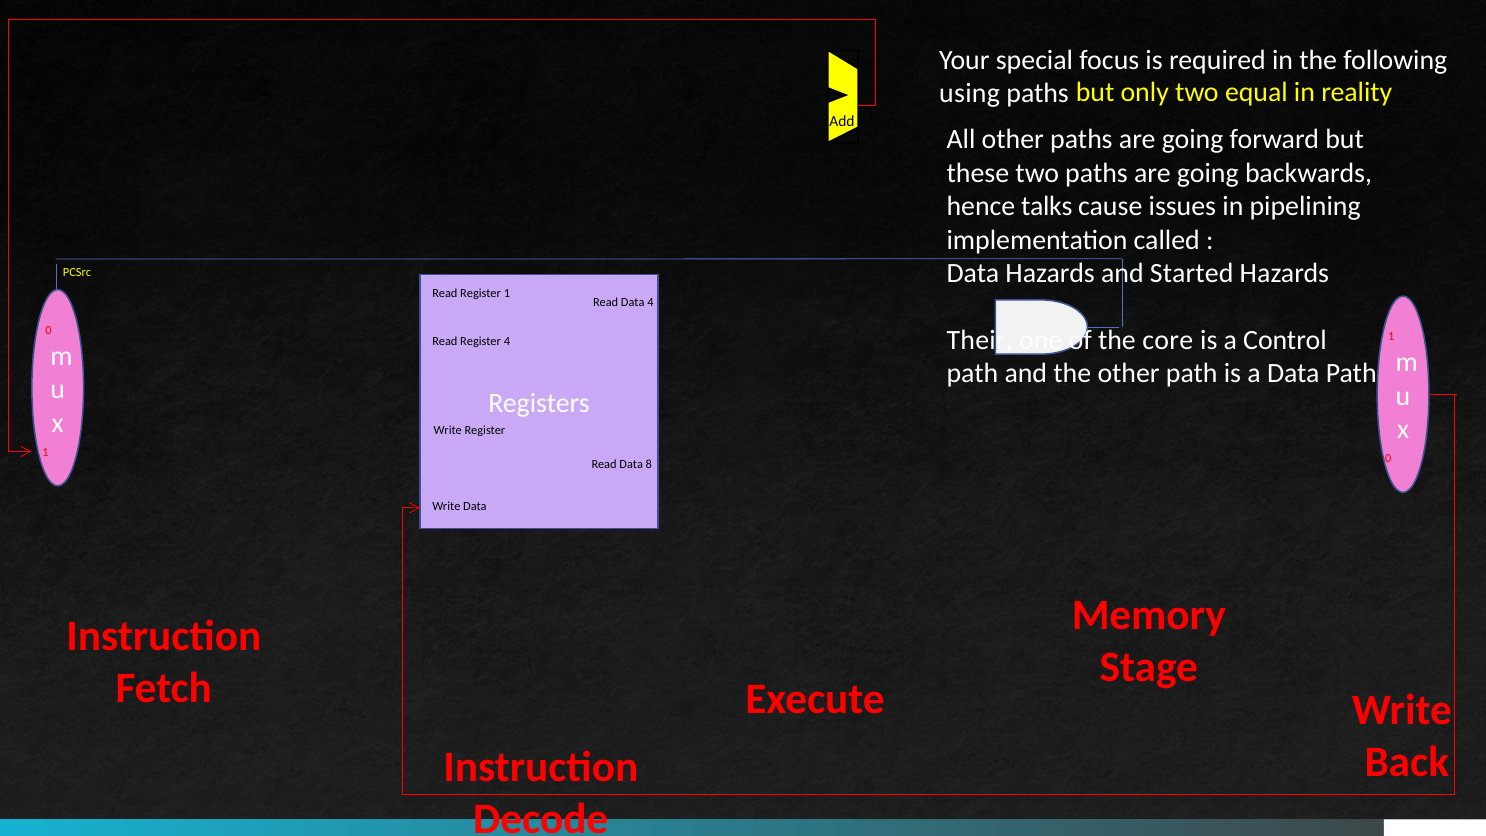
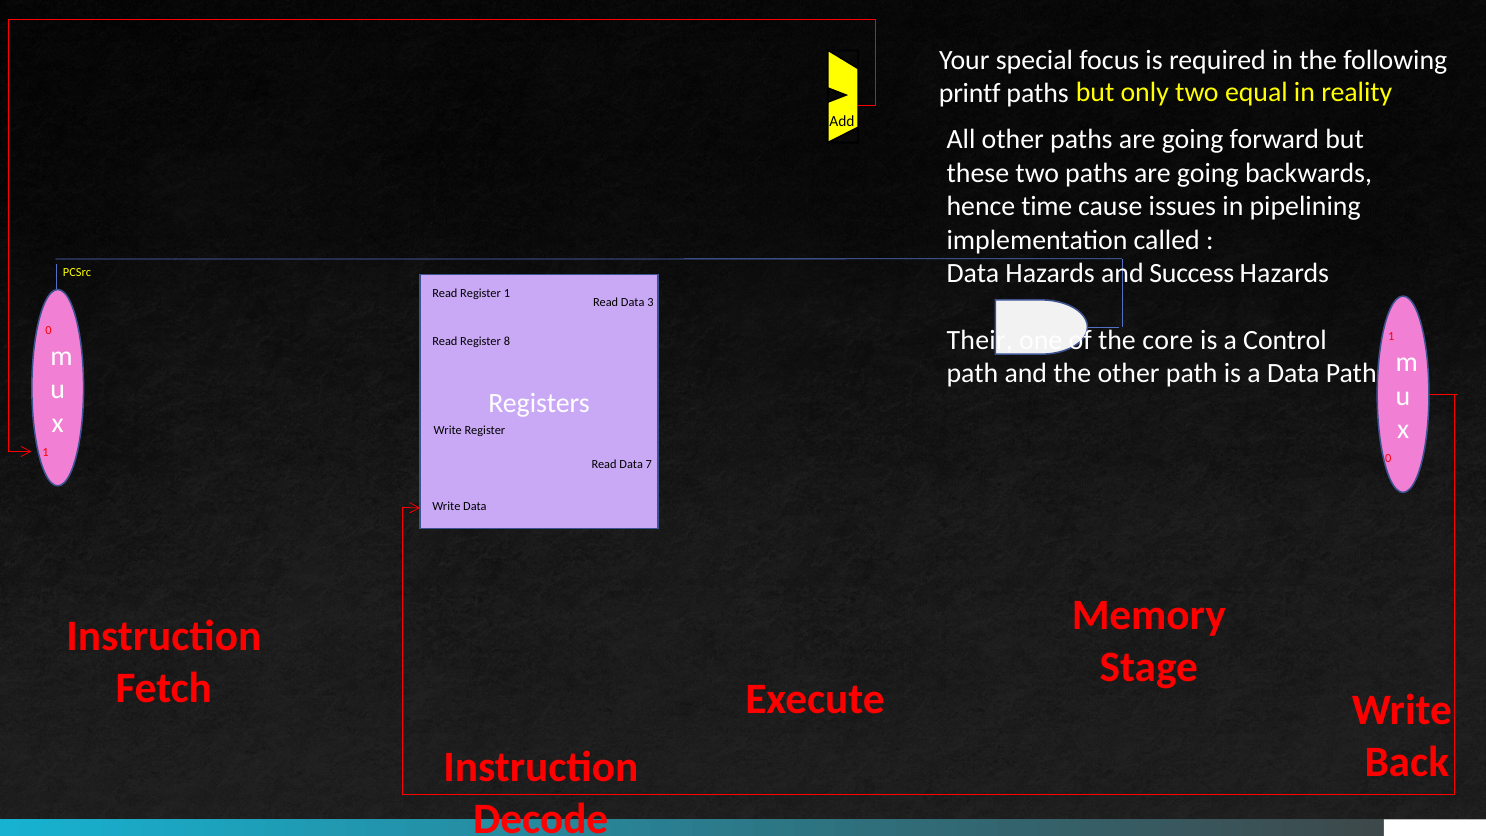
using: using -> printf
talks: talks -> time
Started: Started -> Success
Data 4: 4 -> 3
Register 4: 4 -> 8
8: 8 -> 7
